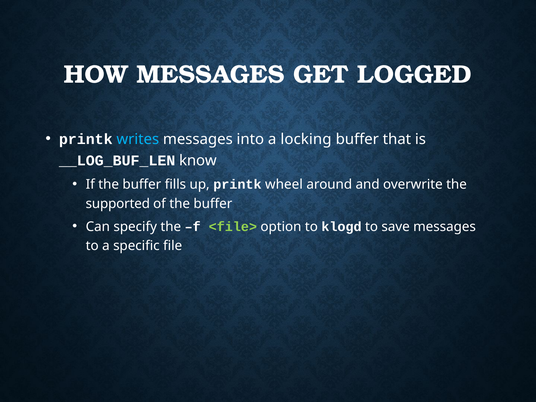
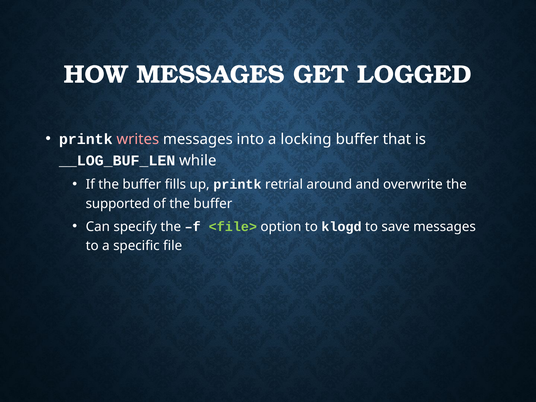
writes colour: light blue -> pink
know: know -> while
wheel: wheel -> retrial
